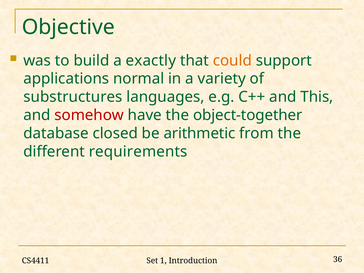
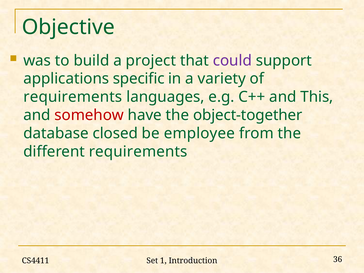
exactly: exactly -> project
could colour: orange -> purple
normal: normal -> specific
substructures at (73, 97): substructures -> requirements
arithmetic: arithmetic -> employee
